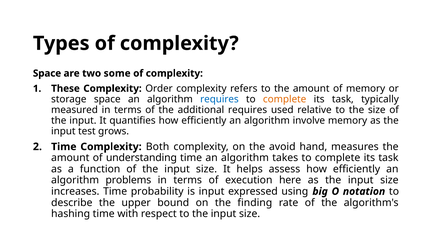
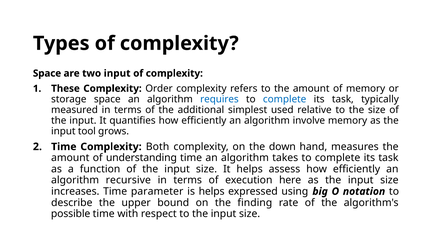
two some: some -> input
complete at (285, 99) colour: orange -> blue
additional requires: requires -> simplest
test: test -> tool
avoid: avoid -> down
problems: problems -> recursive
probability: probability -> parameter
is input: input -> helps
hashing: hashing -> possible
